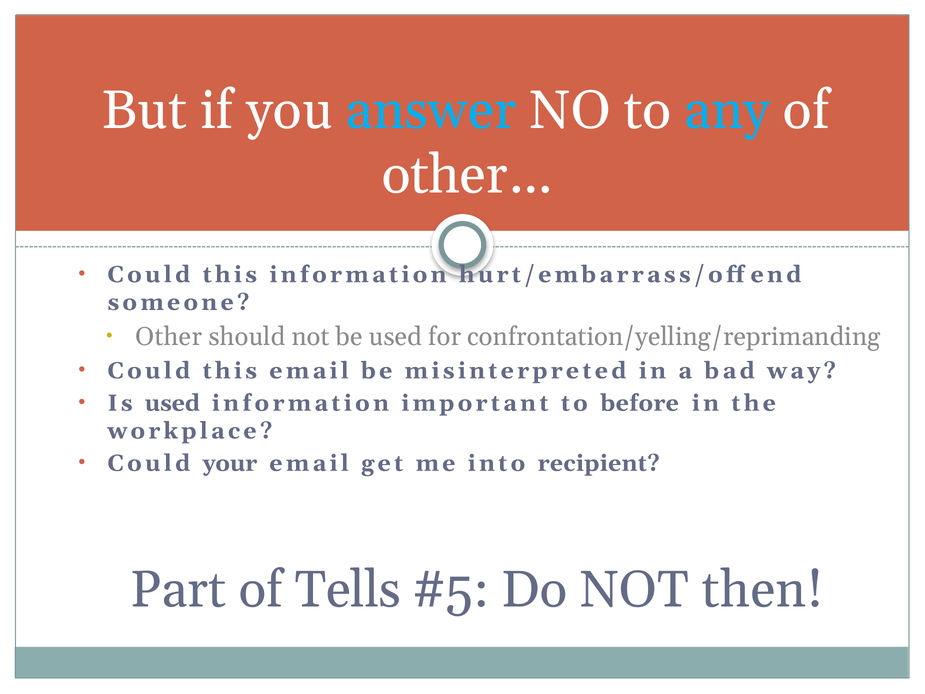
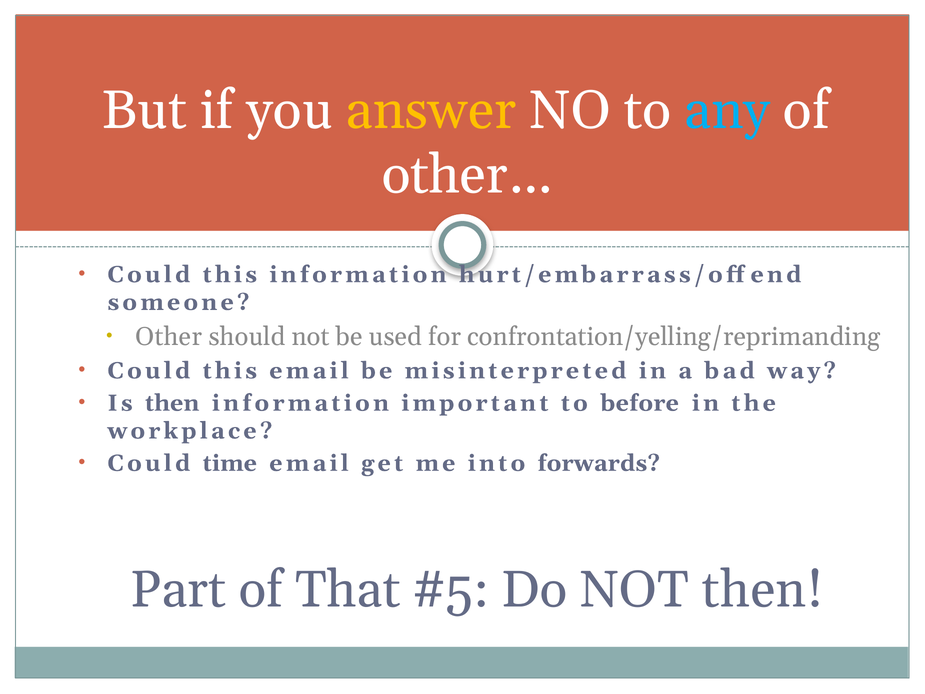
answer colour: light blue -> yellow
Is used: used -> then
your: your -> time
recipient: recipient -> forwards
Tells: Tells -> That
